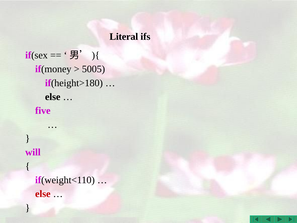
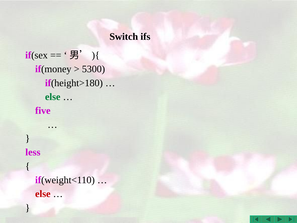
Literal: Literal -> Switch
5005: 5005 -> 5300
else at (53, 97) colour: black -> green
will: will -> less
